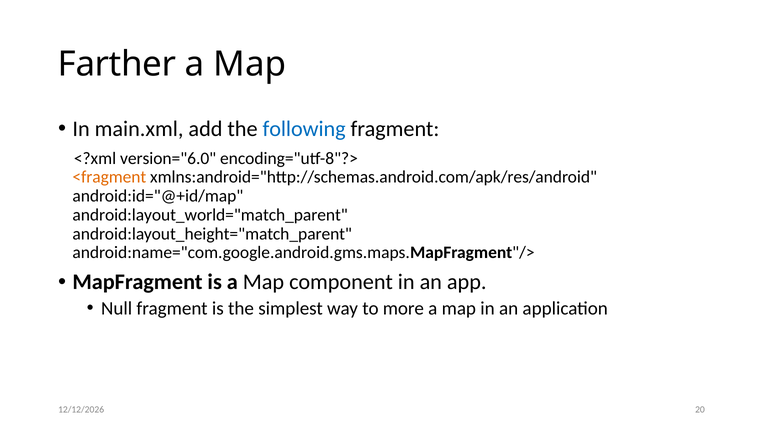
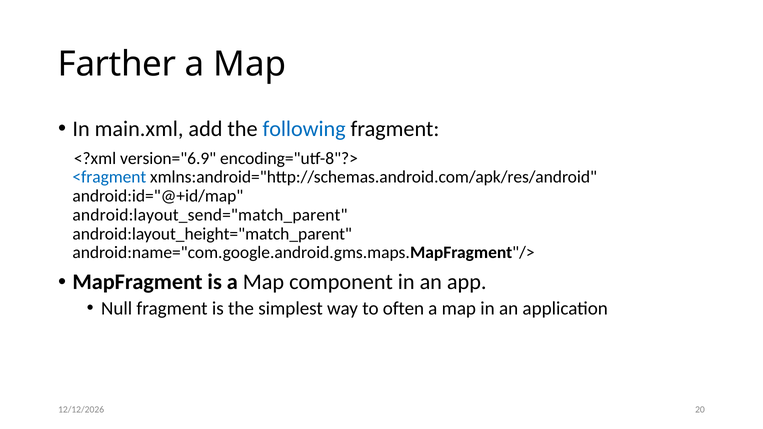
version="6.0: version="6.0 -> version="6.9
<fragment colour: orange -> blue
android:layout_world="match_parent: android:layout_world="match_parent -> android:layout_send="match_parent
more: more -> often
